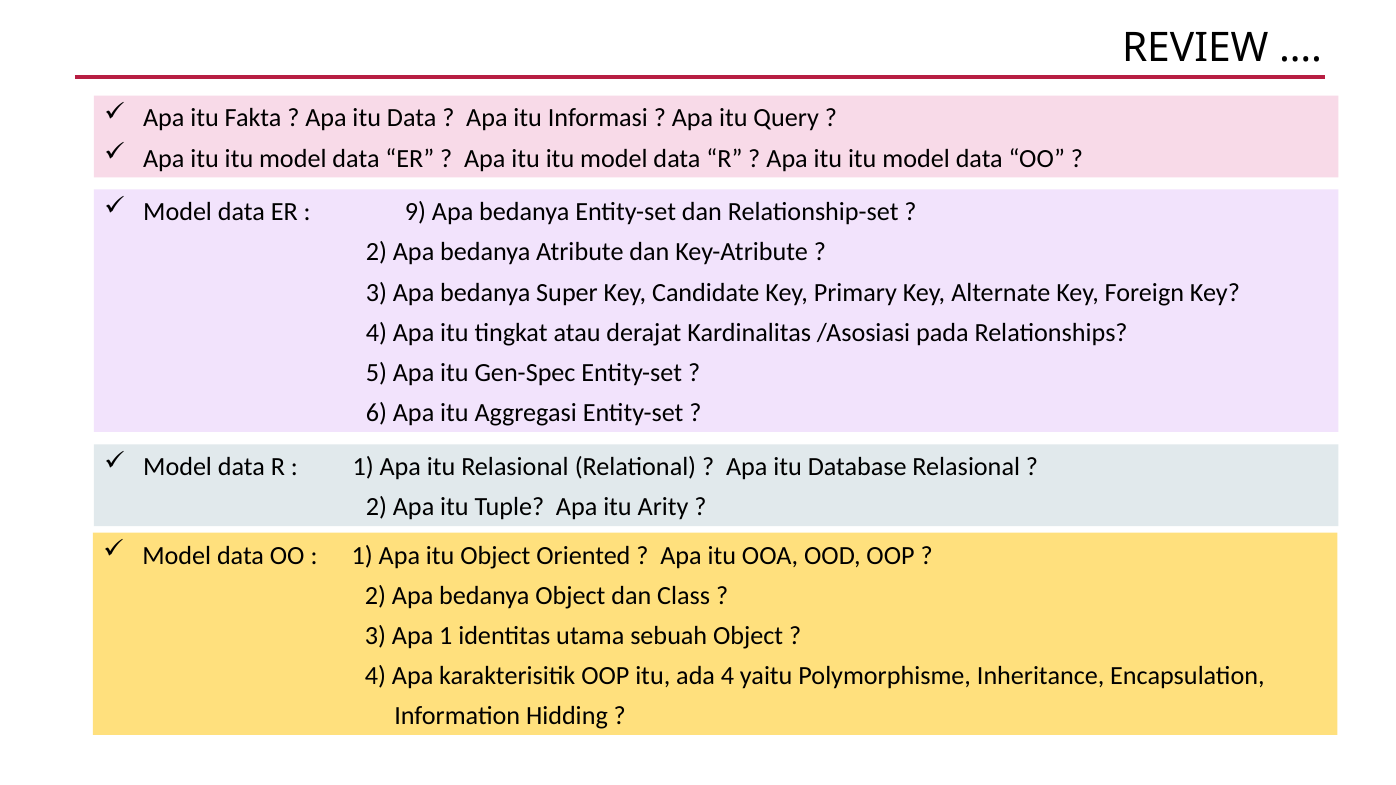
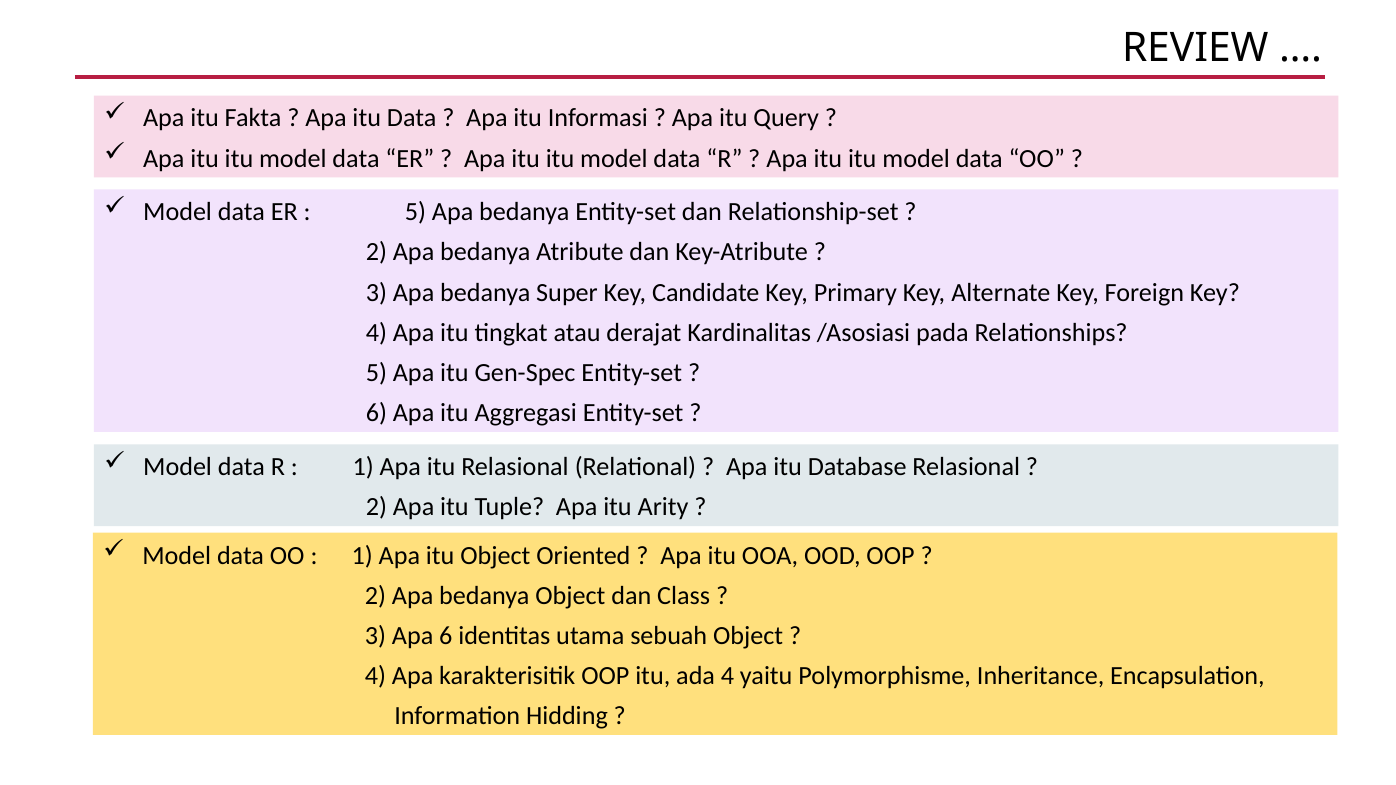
9 at (415, 212): 9 -> 5
Apa 1: 1 -> 6
